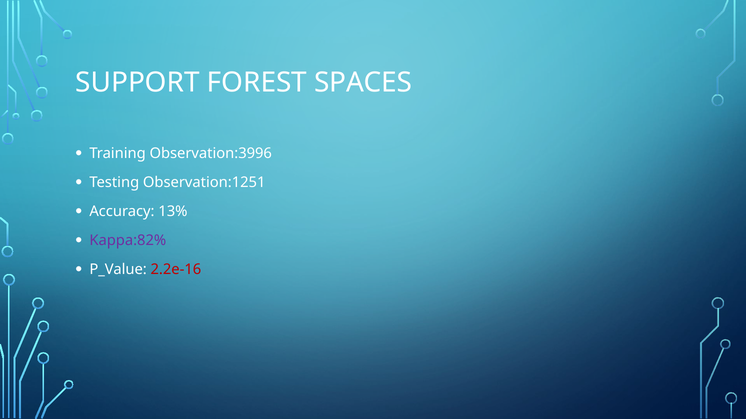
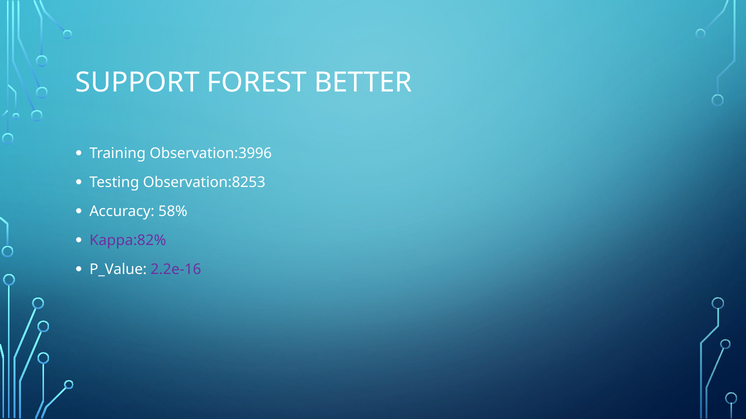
SPACES: SPACES -> BETTER
Observation:1251: Observation:1251 -> Observation:8253
13%: 13% -> 58%
2.2e-16 colour: red -> purple
